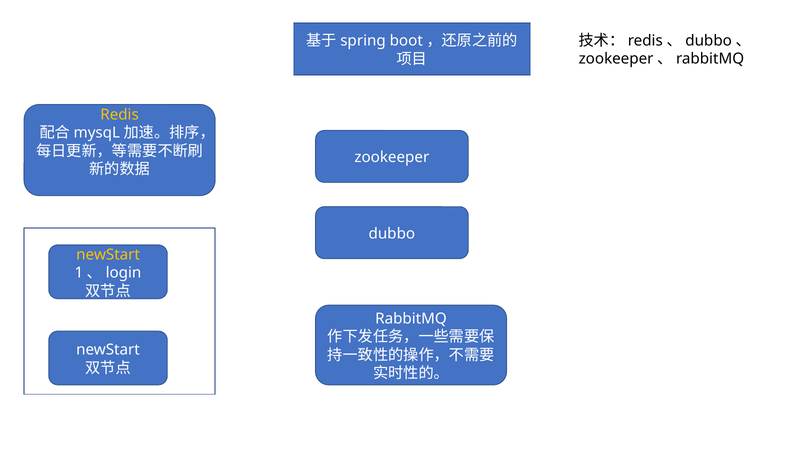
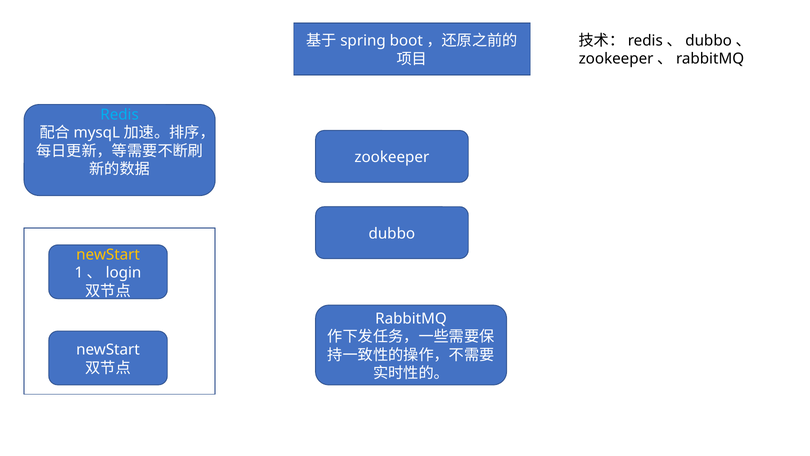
Redis colour: yellow -> light blue
